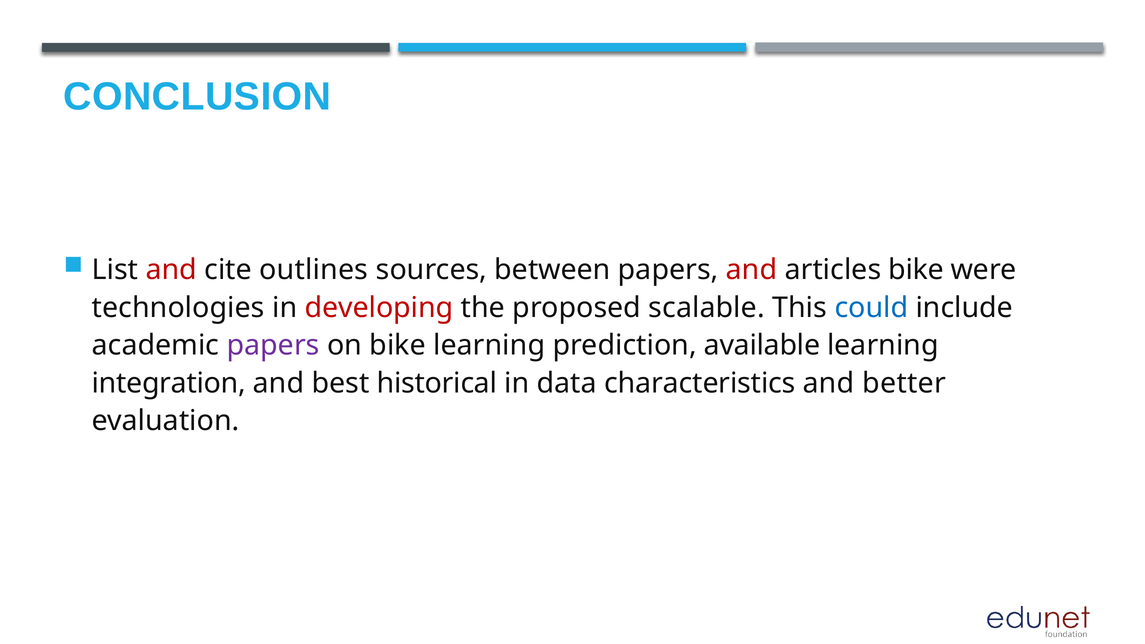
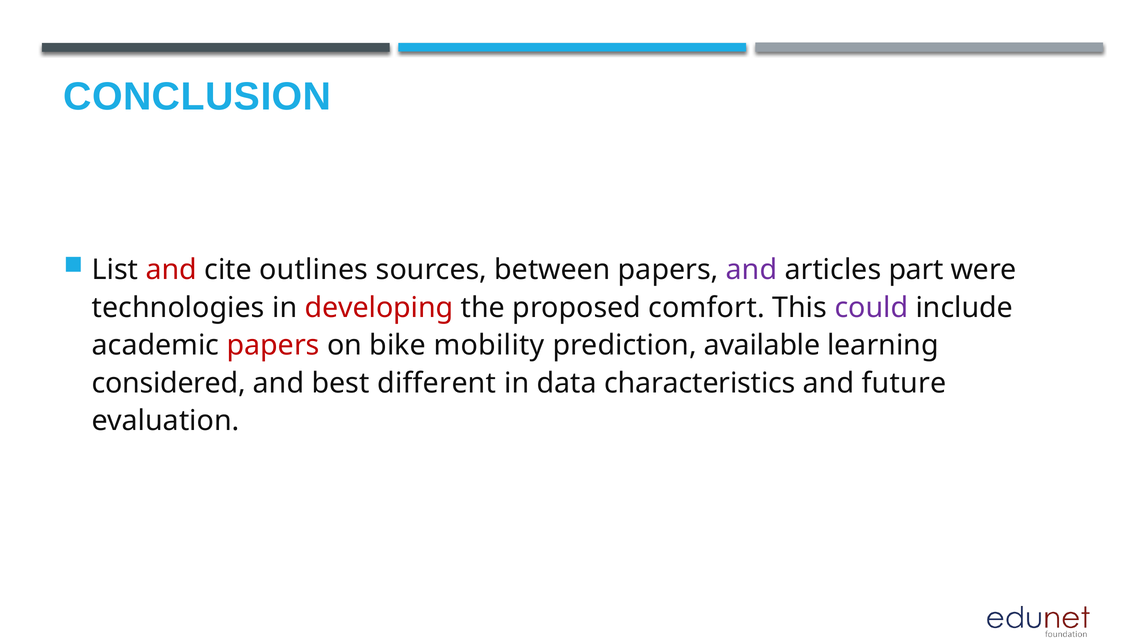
and at (752, 270) colour: red -> purple
articles bike: bike -> part
scalable: scalable -> comfort
could colour: blue -> purple
papers at (273, 345) colour: purple -> red
bike learning: learning -> mobility
integration: integration -> considered
historical: historical -> different
better: better -> future
